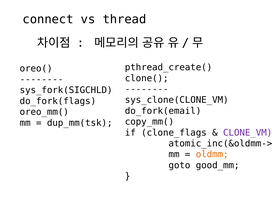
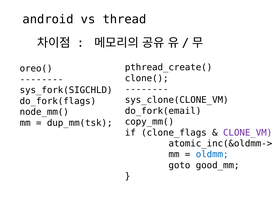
connect: connect -> android
oreo_mm(: oreo_mm( -> node_mm(
oldmm colour: orange -> blue
